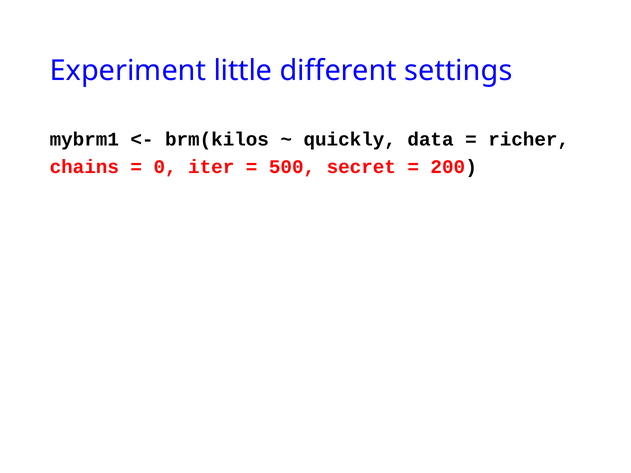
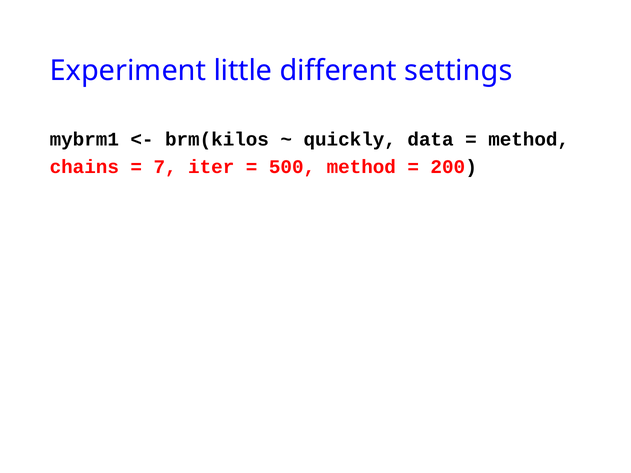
richer at (529, 139): richer -> method
0: 0 -> 7
500 secret: secret -> method
